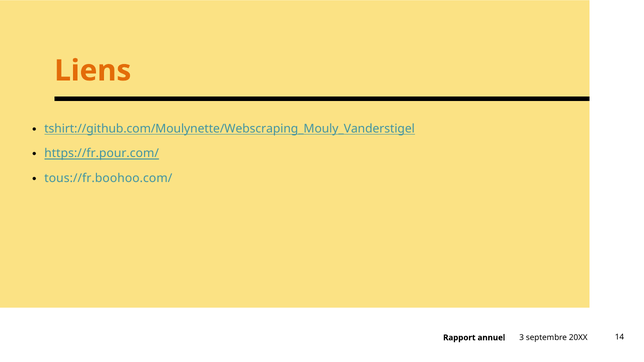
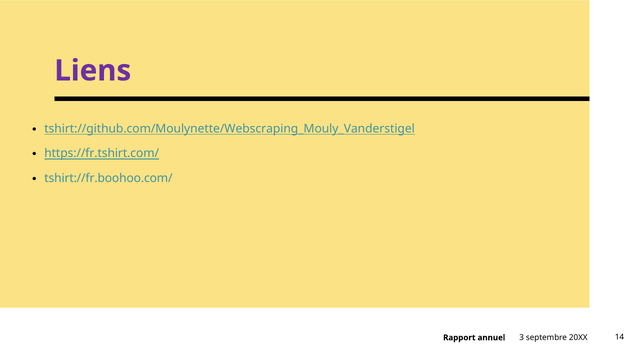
Liens colour: orange -> purple
https://fr.pour.com/: https://fr.pour.com/ -> https://fr.tshirt.com/
tous://fr.boohoo.com/: tous://fr.boohoo.com/ -> tshirt://fr.boohoo.com/
